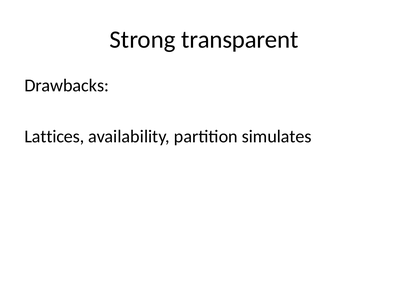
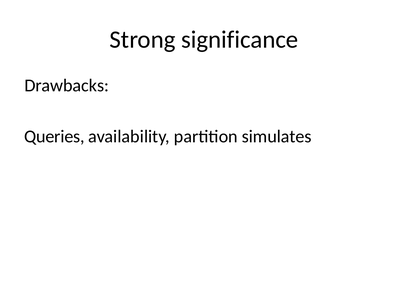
transparent: transparent -> significance
Lattices: Lattices -> Queries
